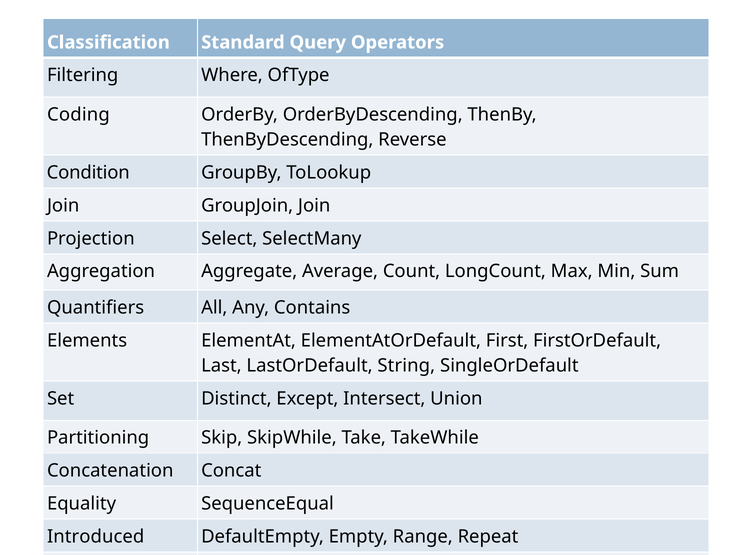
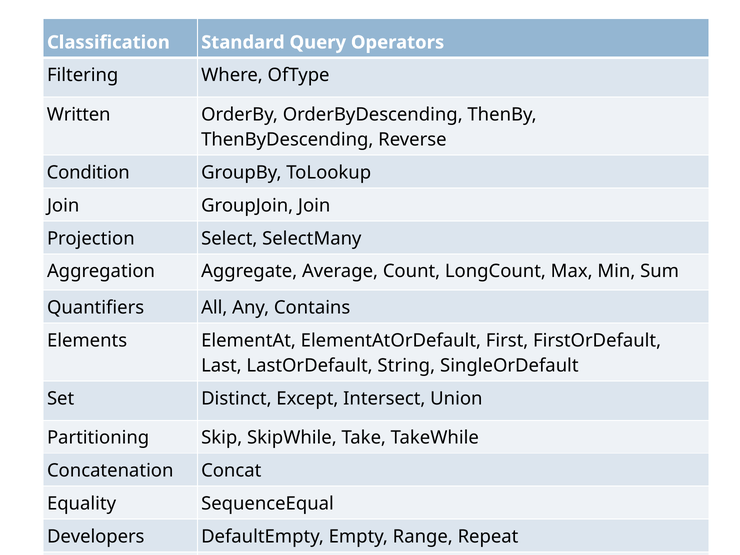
Coding: Coding -> Written
Introduced: Introduced -> Developers
